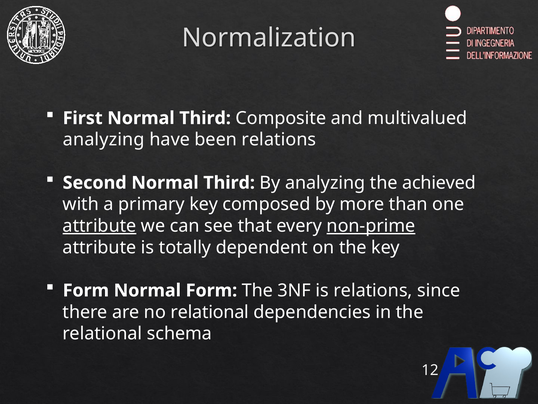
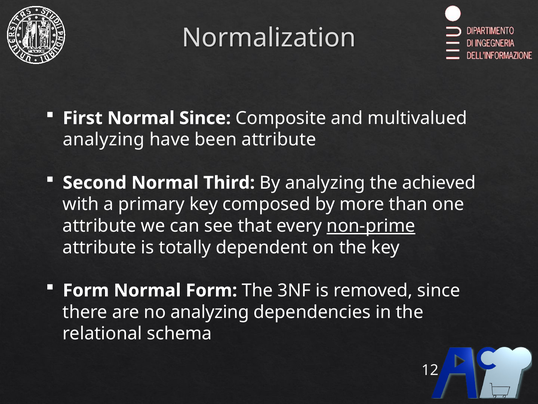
First Normal Third: Third -> Since
been relations: relations -> attribute
attribute at (99, 226) underline: present -> none
is relations: relations -> removed
no relational: relational -> analyzing
